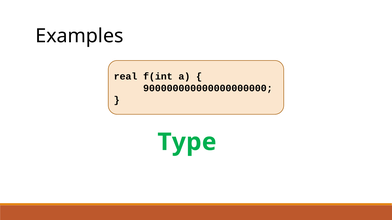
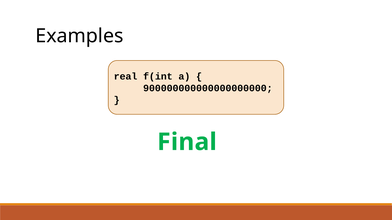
Type: Type -> Final
